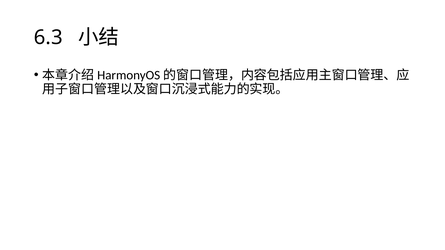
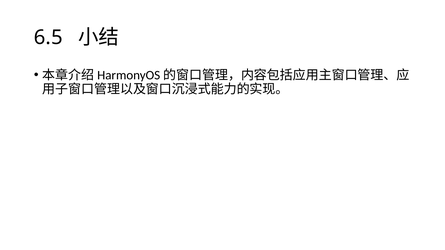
6.3: 6.3 -> 6.5
